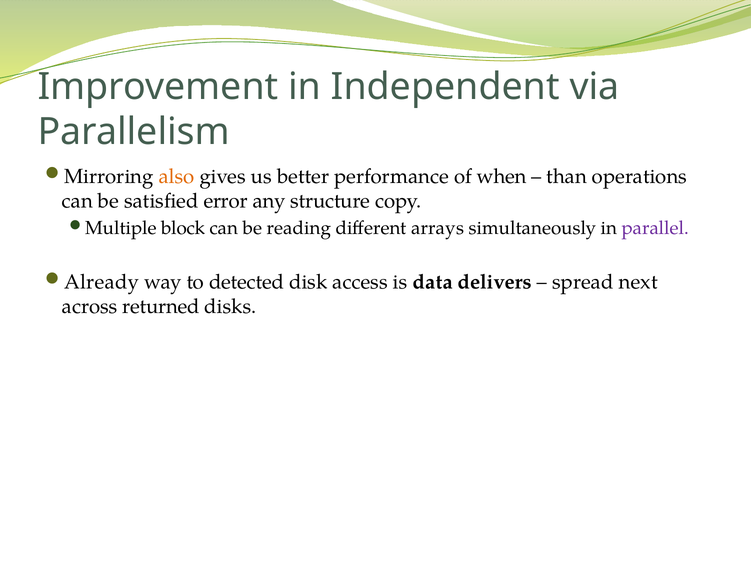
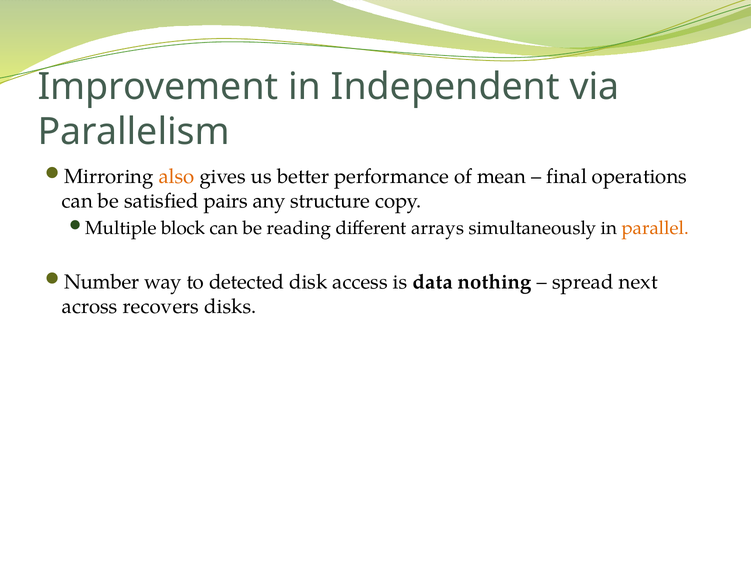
when: when -> mean
than: than -> final
error: error -> pairs
parallel colour: purple -> orange
Already: Already -> Number
delivers: delivers -> nothing
returned: returned -> recovers
